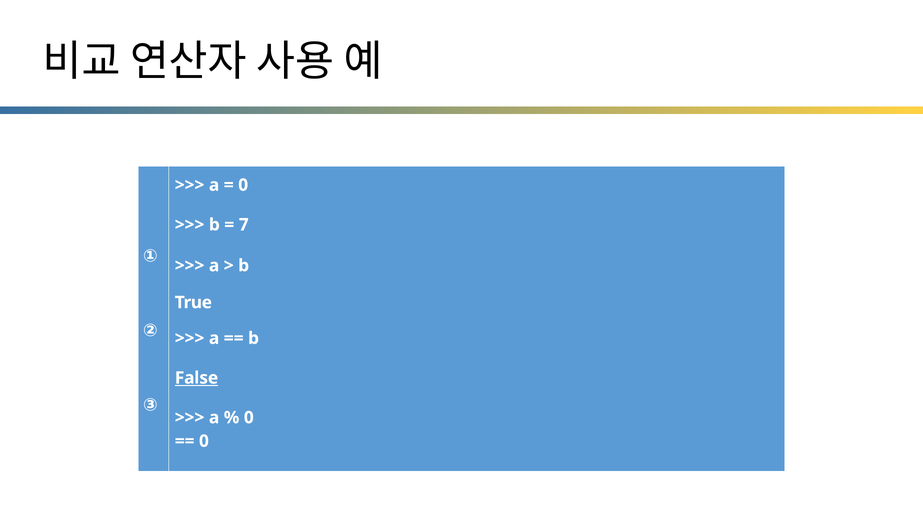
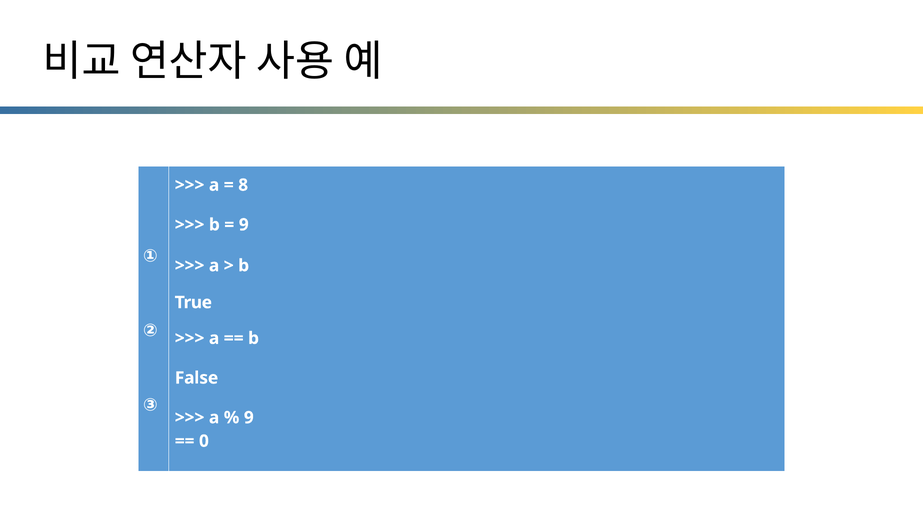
0 at (243, 185): 0 -> 8
7 at (244, 225): 7 -> 9
False at (196, 378) underline: present -> none
0 at (249, 418): 0 -> 9
